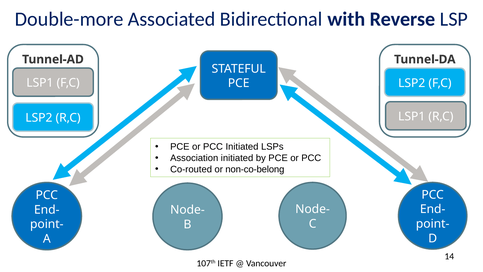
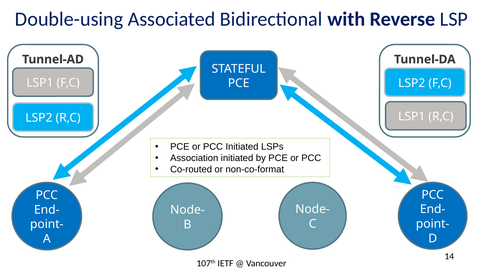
Double-more: Double-more -> Double-using
non-co-belong: non-co-belong -> non-co-format
